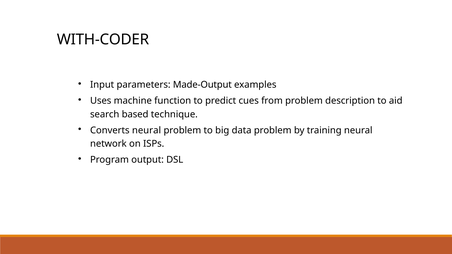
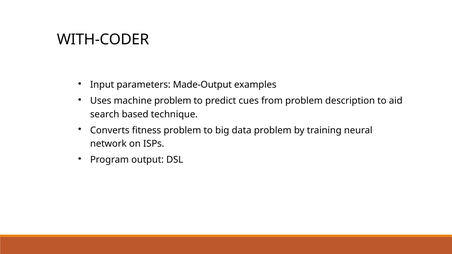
machine function: function -> problem
Converts neural: neural -> fitness
